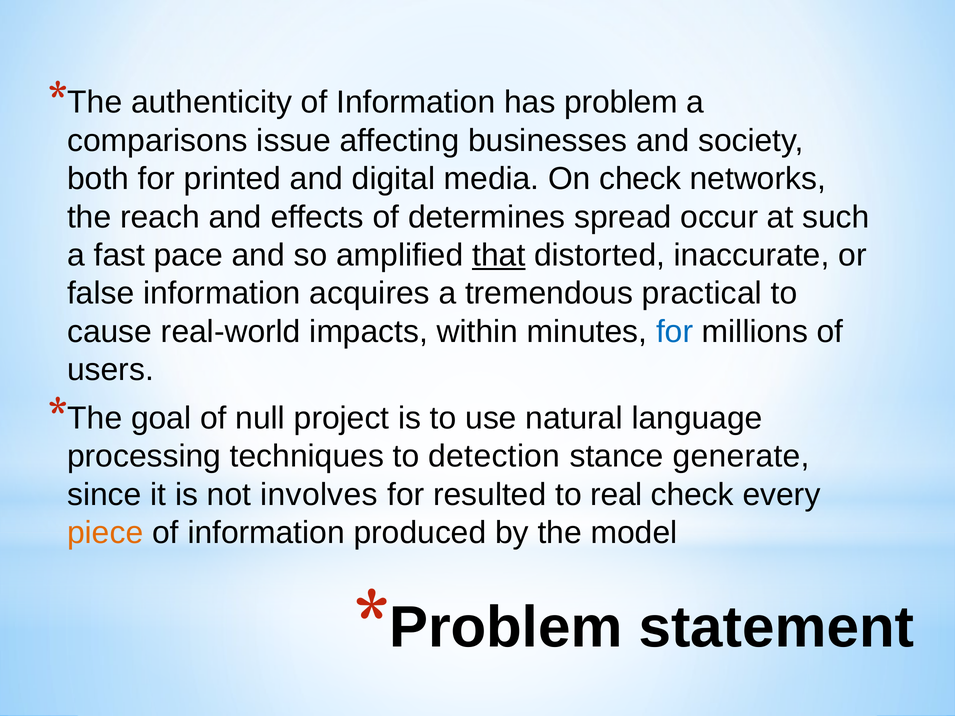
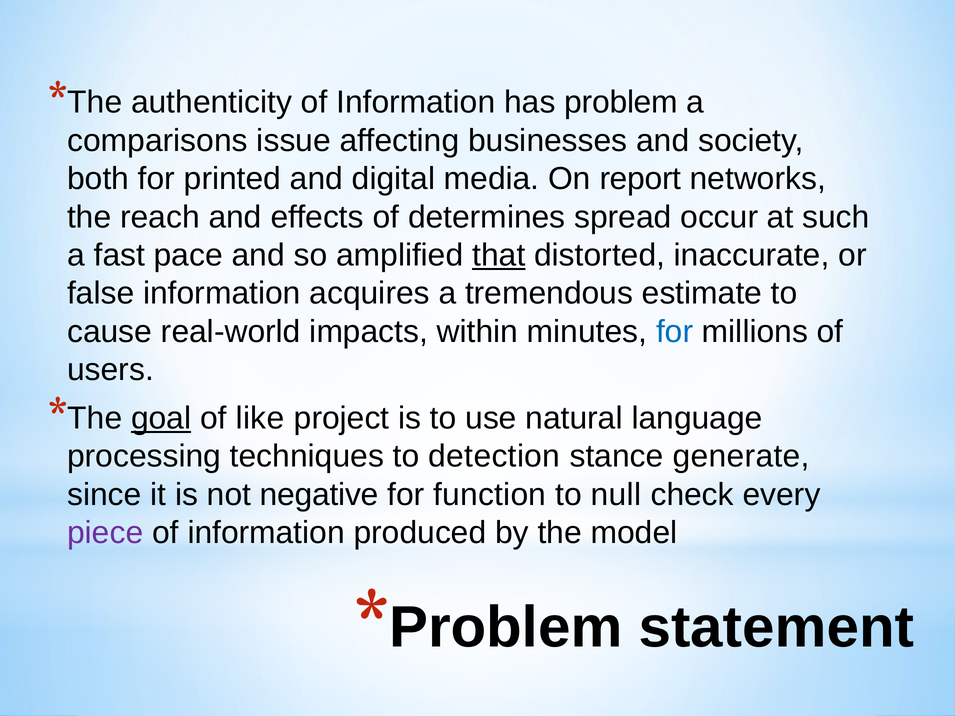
On check: check -> report
practical: practical -> estimate
goal underline: none -> present
null: null -> like
involves: involves -> negative
resulted: resulted -> function
real: real -> null
piece colour: orange -> purple
